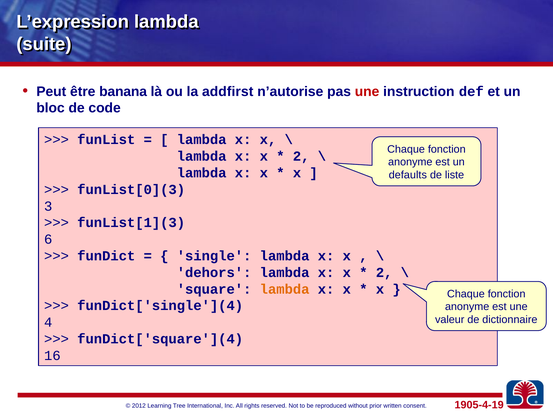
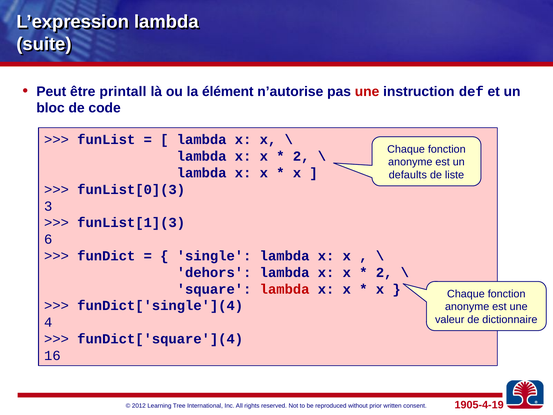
banana: banana -> printall
addfirst: addfirst -> élément
lambda at (285, 289) colour: orange -> red
